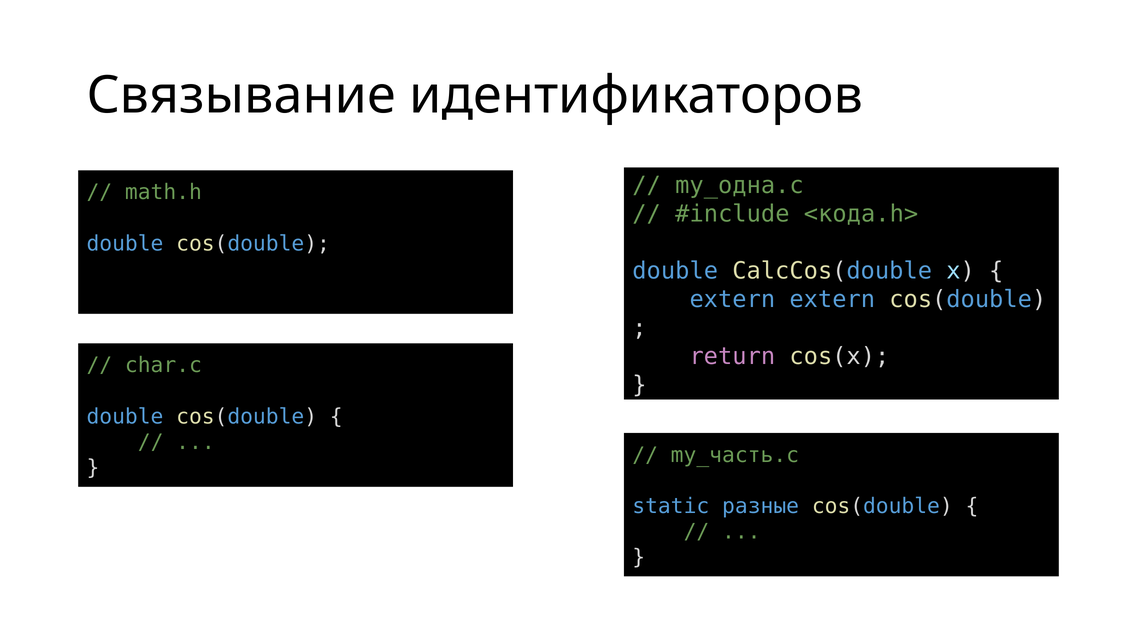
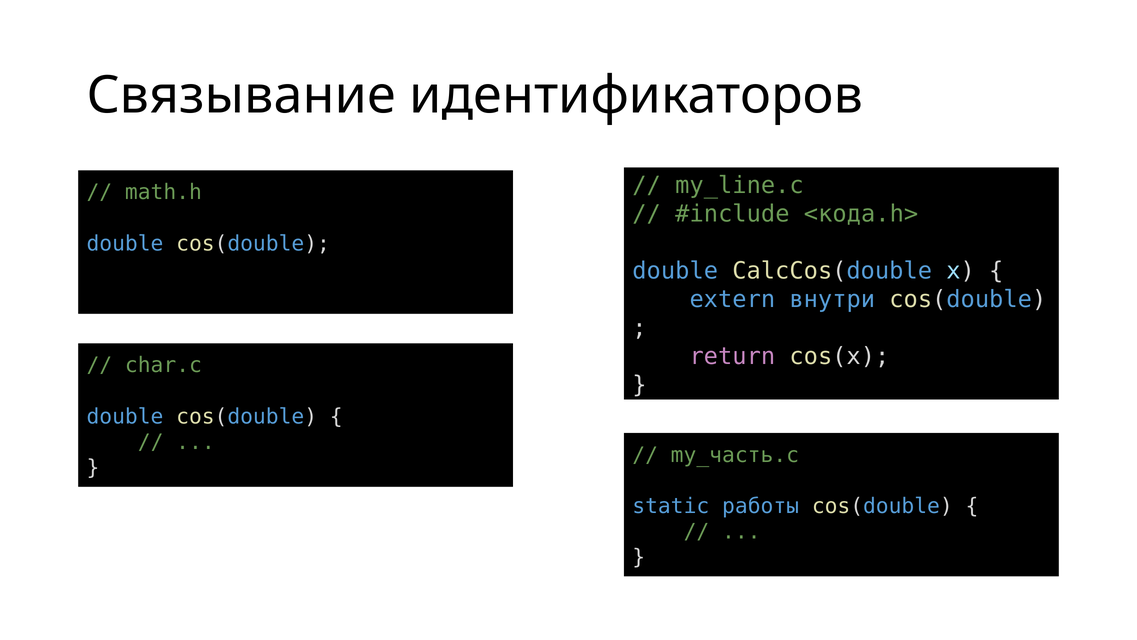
my_одна.c: my_одна.c -> my_line.c
extern extern: extern -> внутри
разные: разные -> работы
